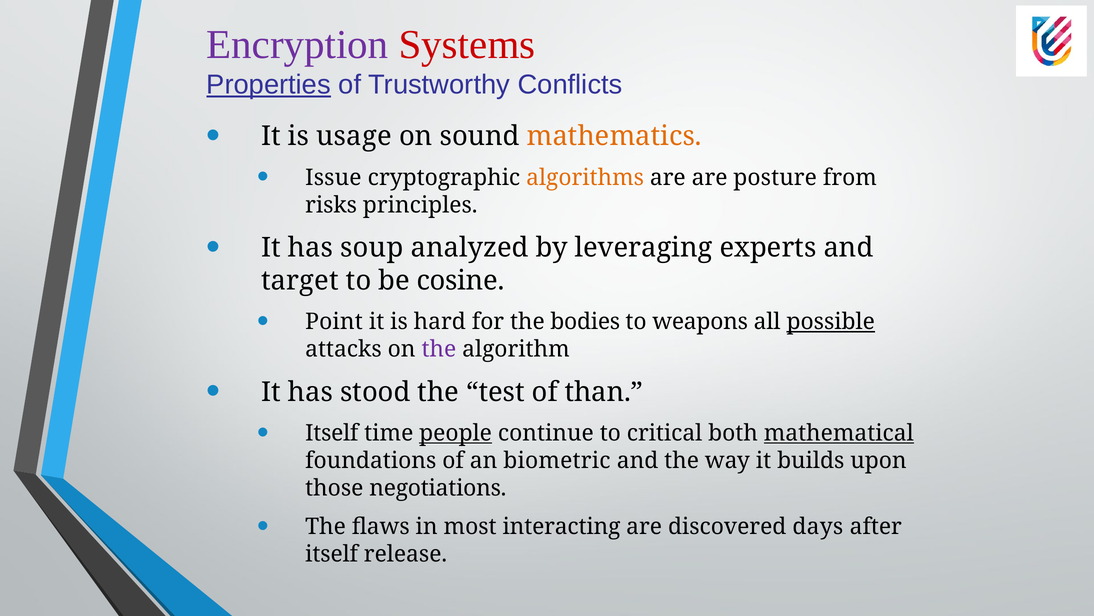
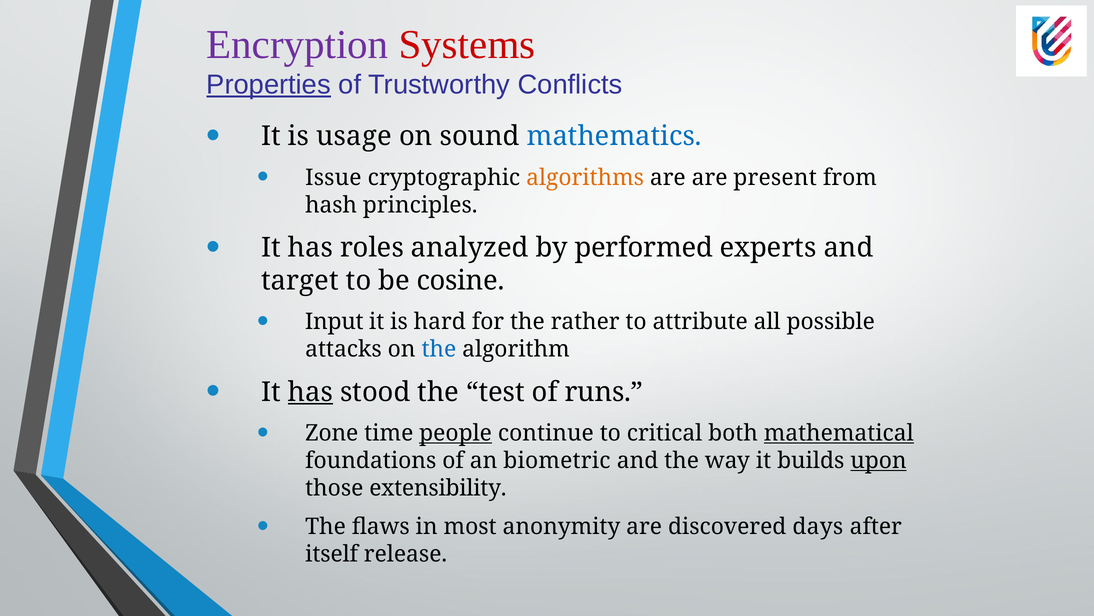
mathematics colour: orange -> blue
posture: posture -> present
risks: risks -> hash
soup: soup -> roles
leveraging: leveraging -> performed
Point: Point -> Input
bodies: bodies -> rather
weapons: weapons -> attribute
possible underline: present -> none
the at (439, 349) colour: purple -> blue
has at (310, 392) underline: none -> present
than: than -> runs
Itself at (332, 433): Itself -> Zone
upon underline: none -> present
negotiations: negotiations -> extensibility
interacting: interacting -> anonymity
